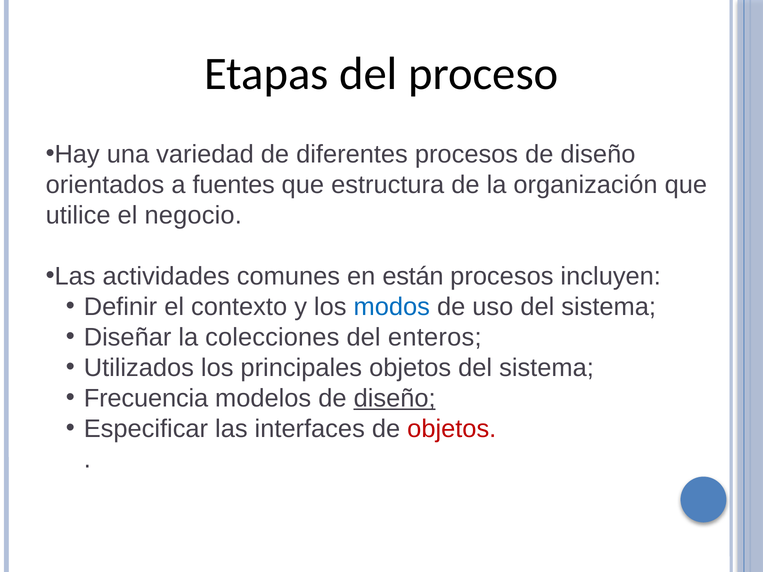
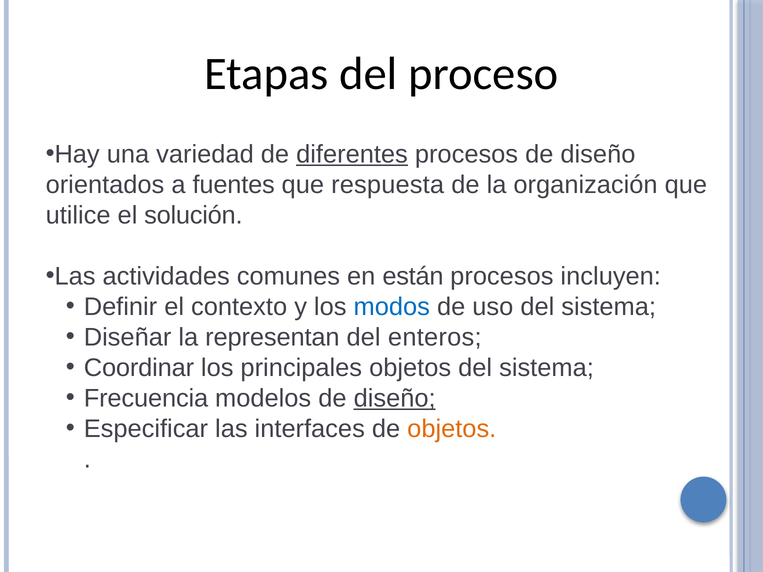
diferentes underline: none -> present
estructura: estructura -> respuesta
negocio: negocio -> solución
colecciones: colecciones -> representan
Utilizados: Utilizados -> Coordinar
objetos at (452, 429) colour: red -> orange
